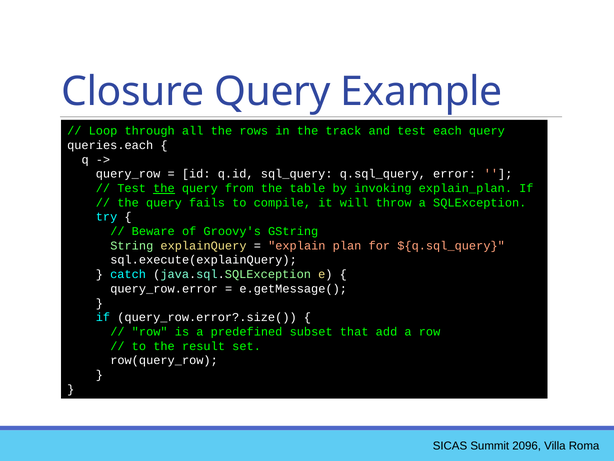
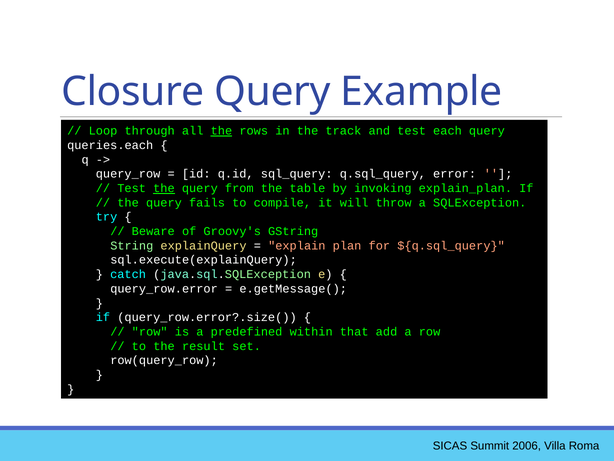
the at (221, 131) underline: none -> present
subset: subset -> within
2096: 2096 -> 2006
